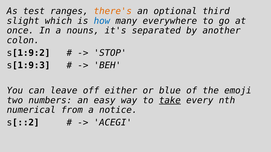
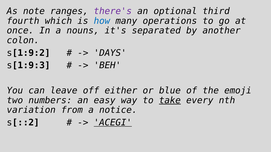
test: test -> note
there's colour: orange -> purple
slight: slight -> fourth
everywhere: everywhere -> operations
STOP: STOP -> DAYS
numerical: numerical -> variation
ACEGI underline: none -> present
